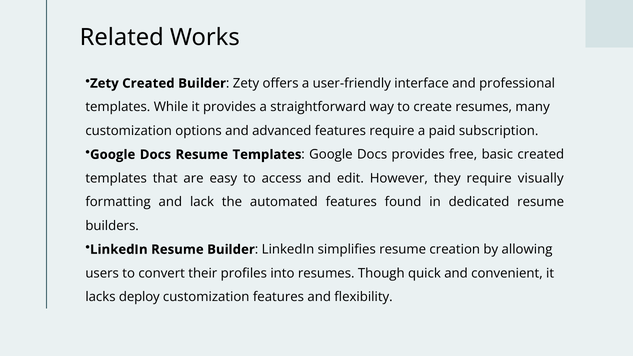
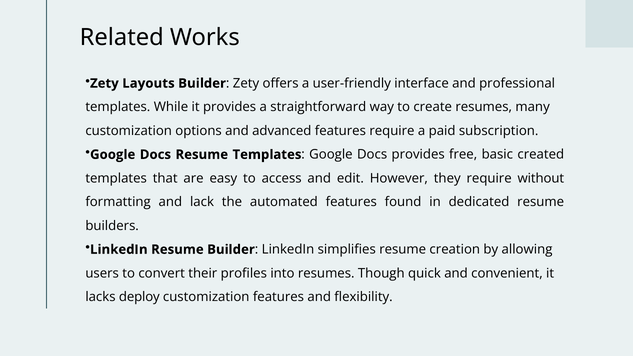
Zety Created: Created -> Layouts
visually: visually -> without
